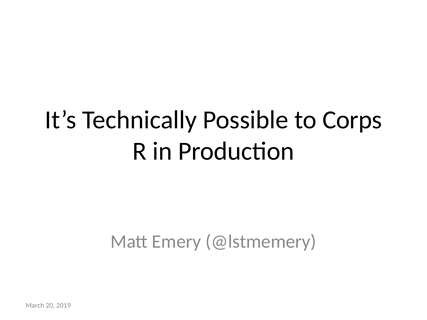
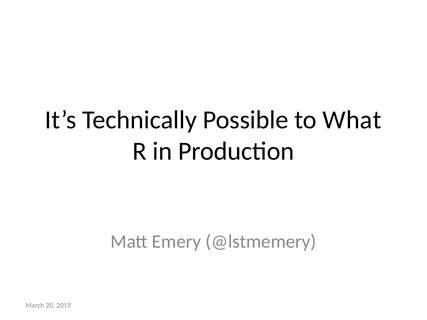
Corps: Corps -> What
